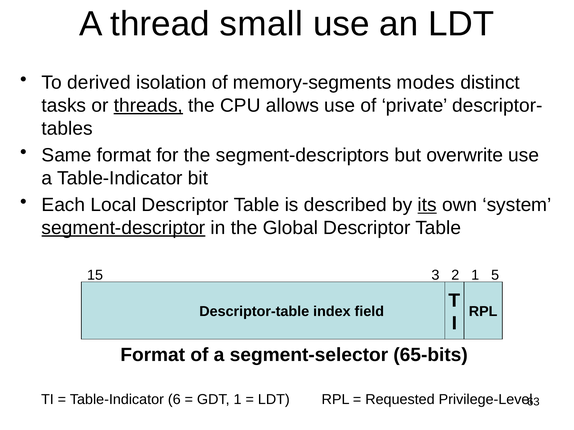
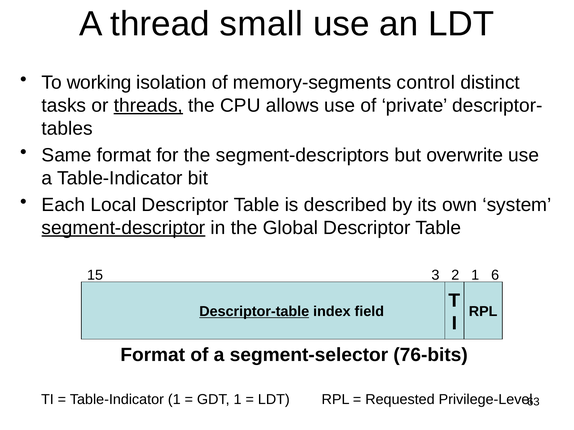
derived: derived -> working
modes: modes -> control
its underline: present -> none
5: 5 -> 6
Descriptor-table underline: none -> present
65-bits: 65-bits -> 76-bits
Table-Indicator 6: 6 -> 1
